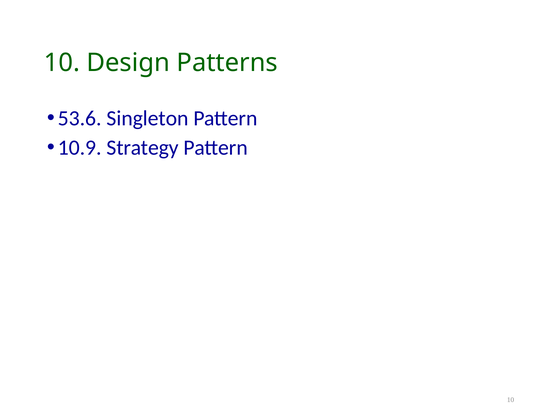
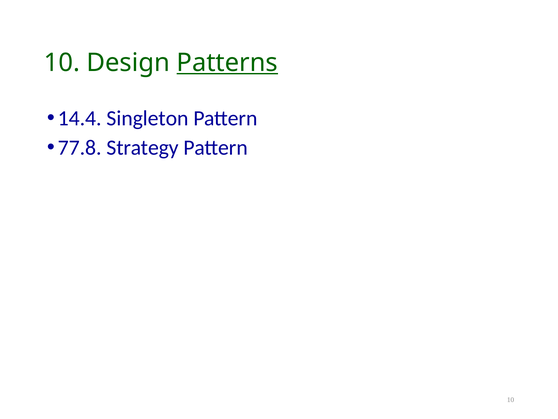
Patterns underline: none -> present
53.6: 53.6 -> 14.4
10.9: 10.9 -> 77.8
